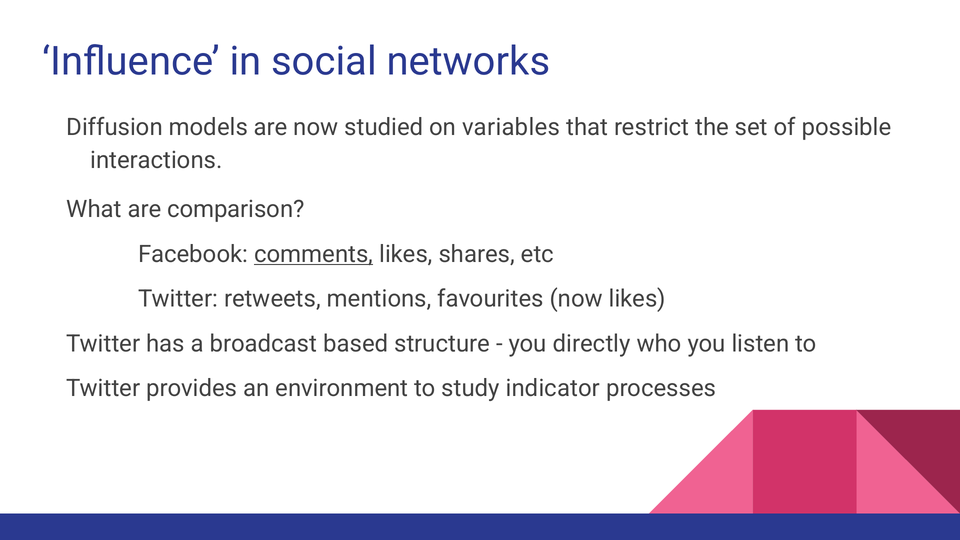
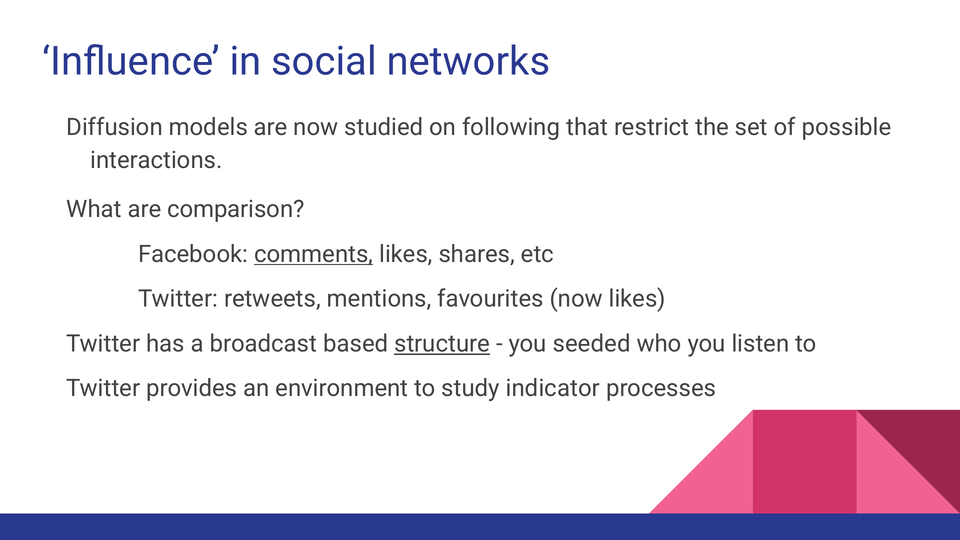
variables: variables -> following
structure underline: none -> present
directly: directly -> seeded
